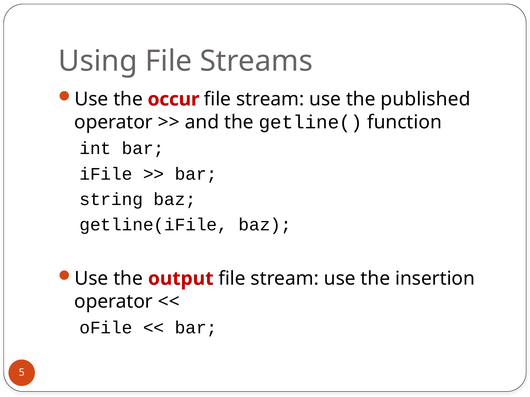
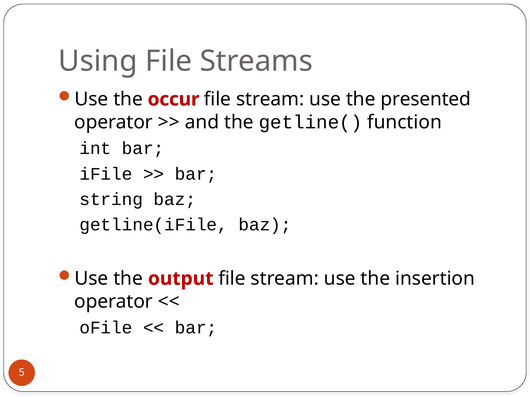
published: published -> presented
